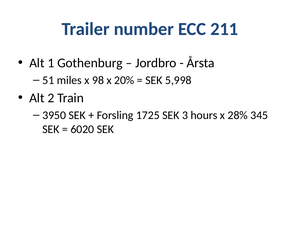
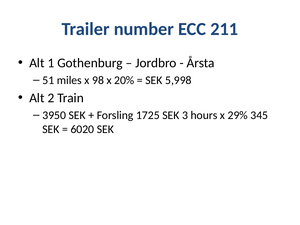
28%: 28% -> 29%
